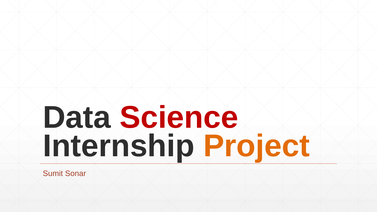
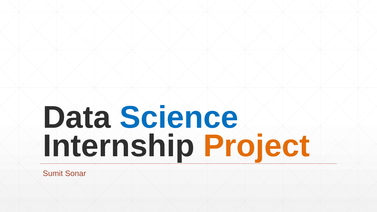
Science colour: red -> blue
